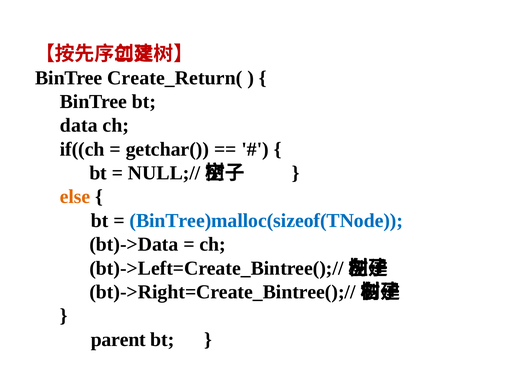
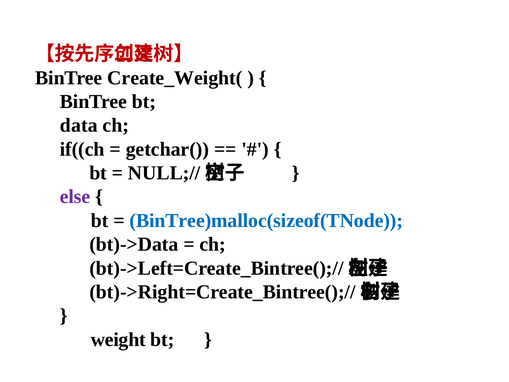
Create_Return(: Create_Return( -> Create_Weight(
else colour: orange -> purple
parent: parent -> weight
